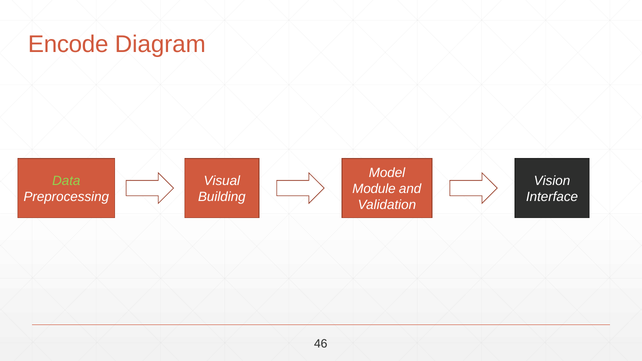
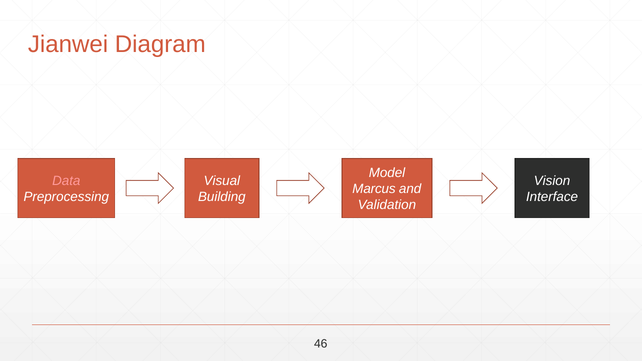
Encode: Encode -> Jianwei
Data colour: light green -> pink
Module: Module -> Marcus
